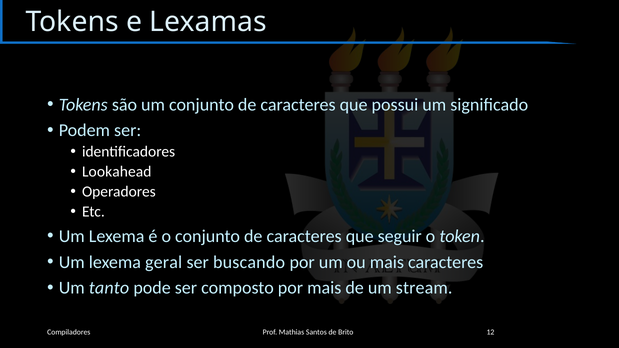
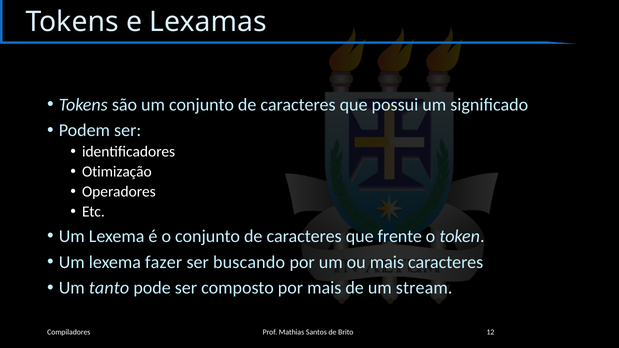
Lookahead: Lookahead -> Otimização
seguir: seguir -> frente
geral: geral -> fazer
